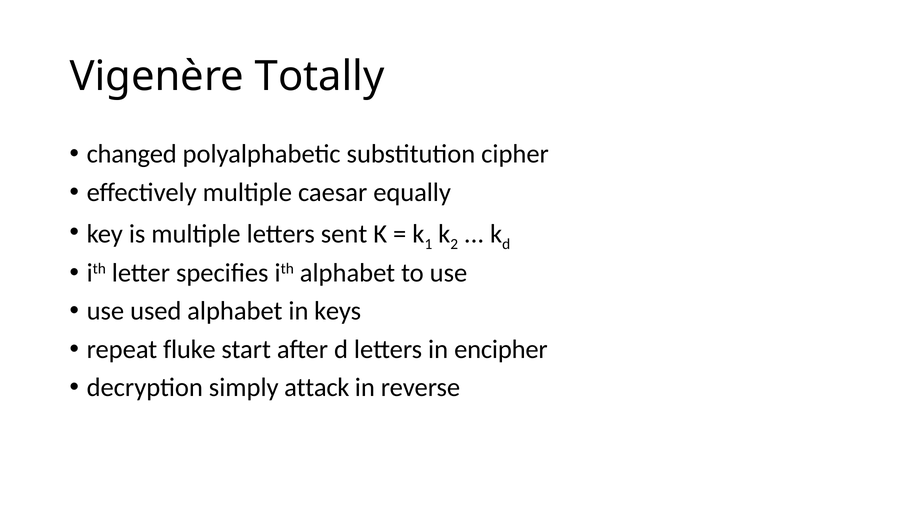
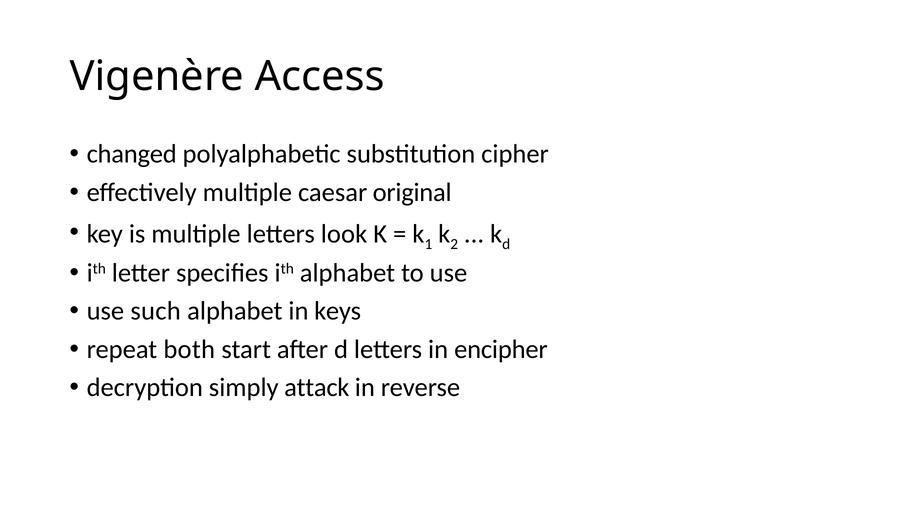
Totally: Totally -> Access
equally: equally -> original
sent: sent -> look
used: used -> such
fluke: fluke -> both
